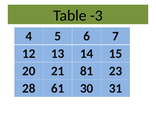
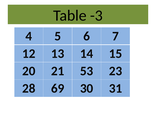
81: 81 -> 53
61: 61 -> 69
